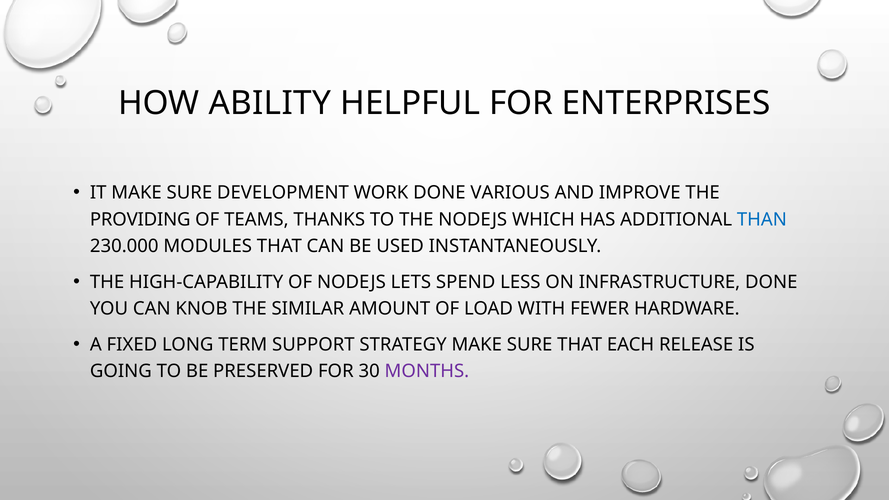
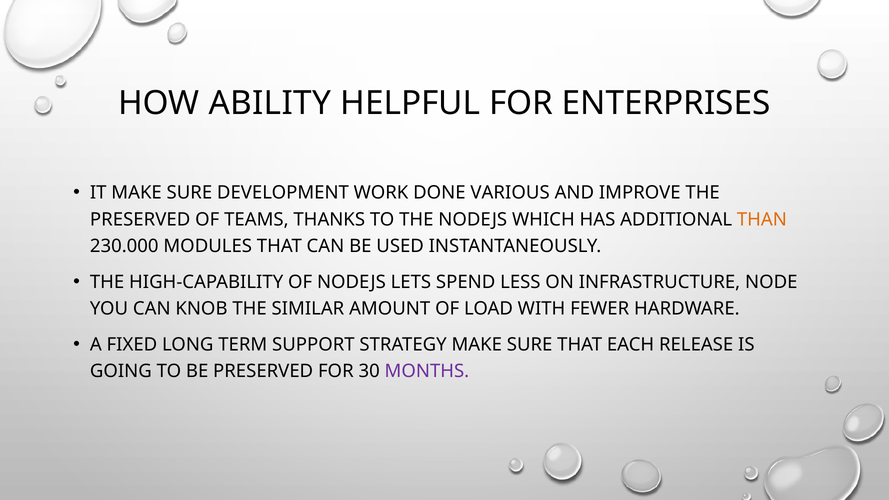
PROVIDING at (140, 219): PROVIDING -> PRESERVED
THAN colour: blue -> orange
INFRASTRUCTURE DONE: DONE -> NODE
